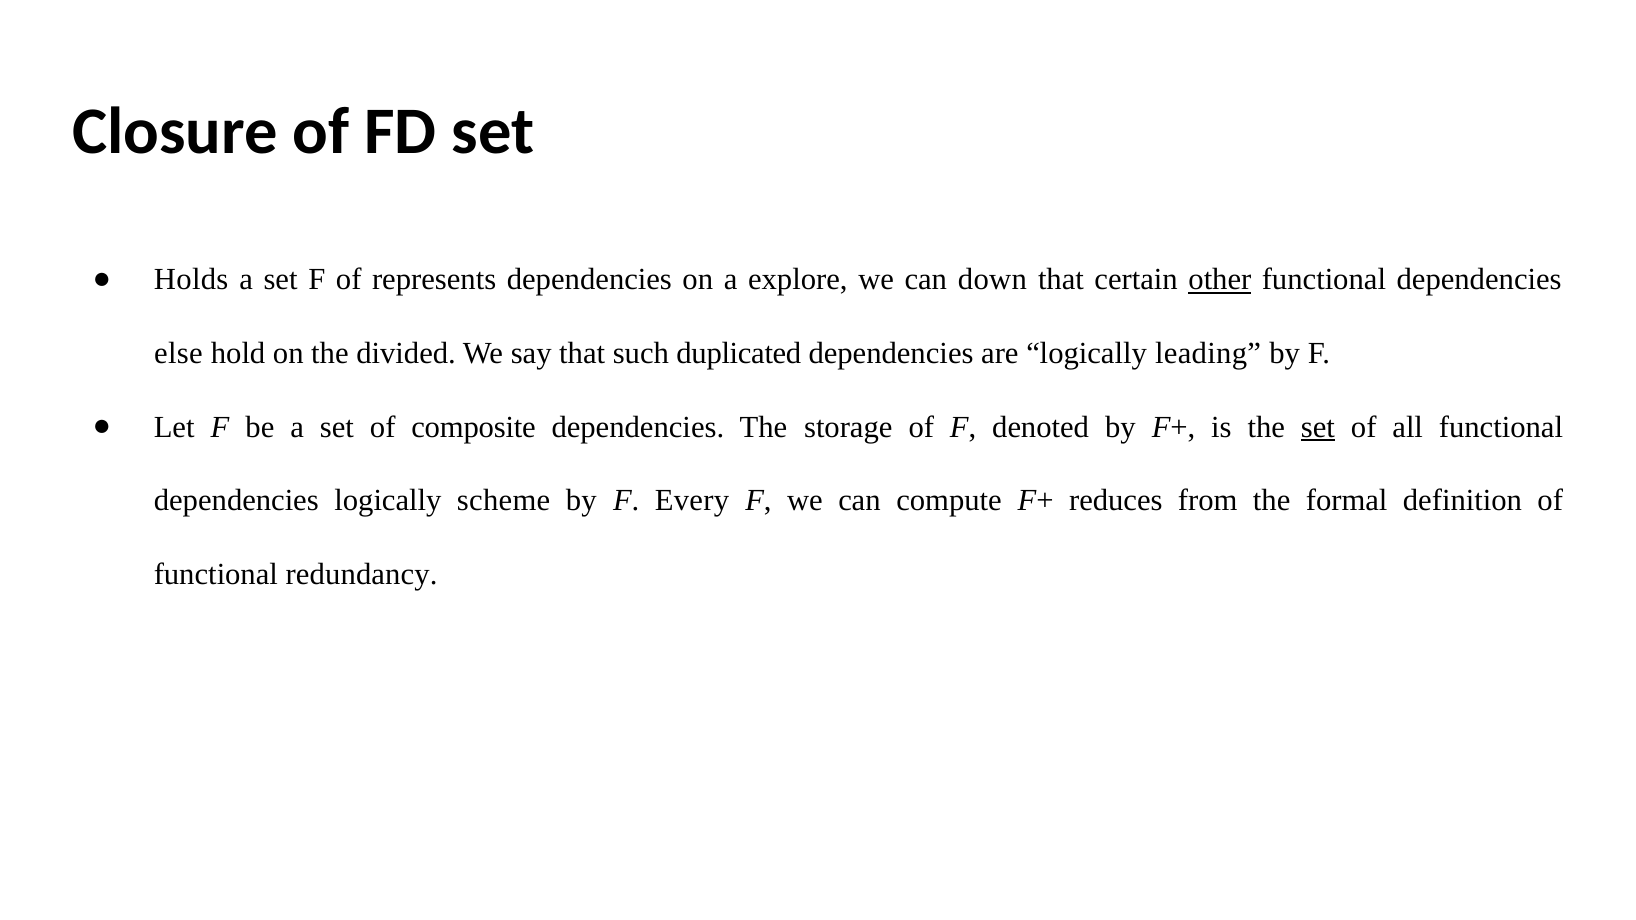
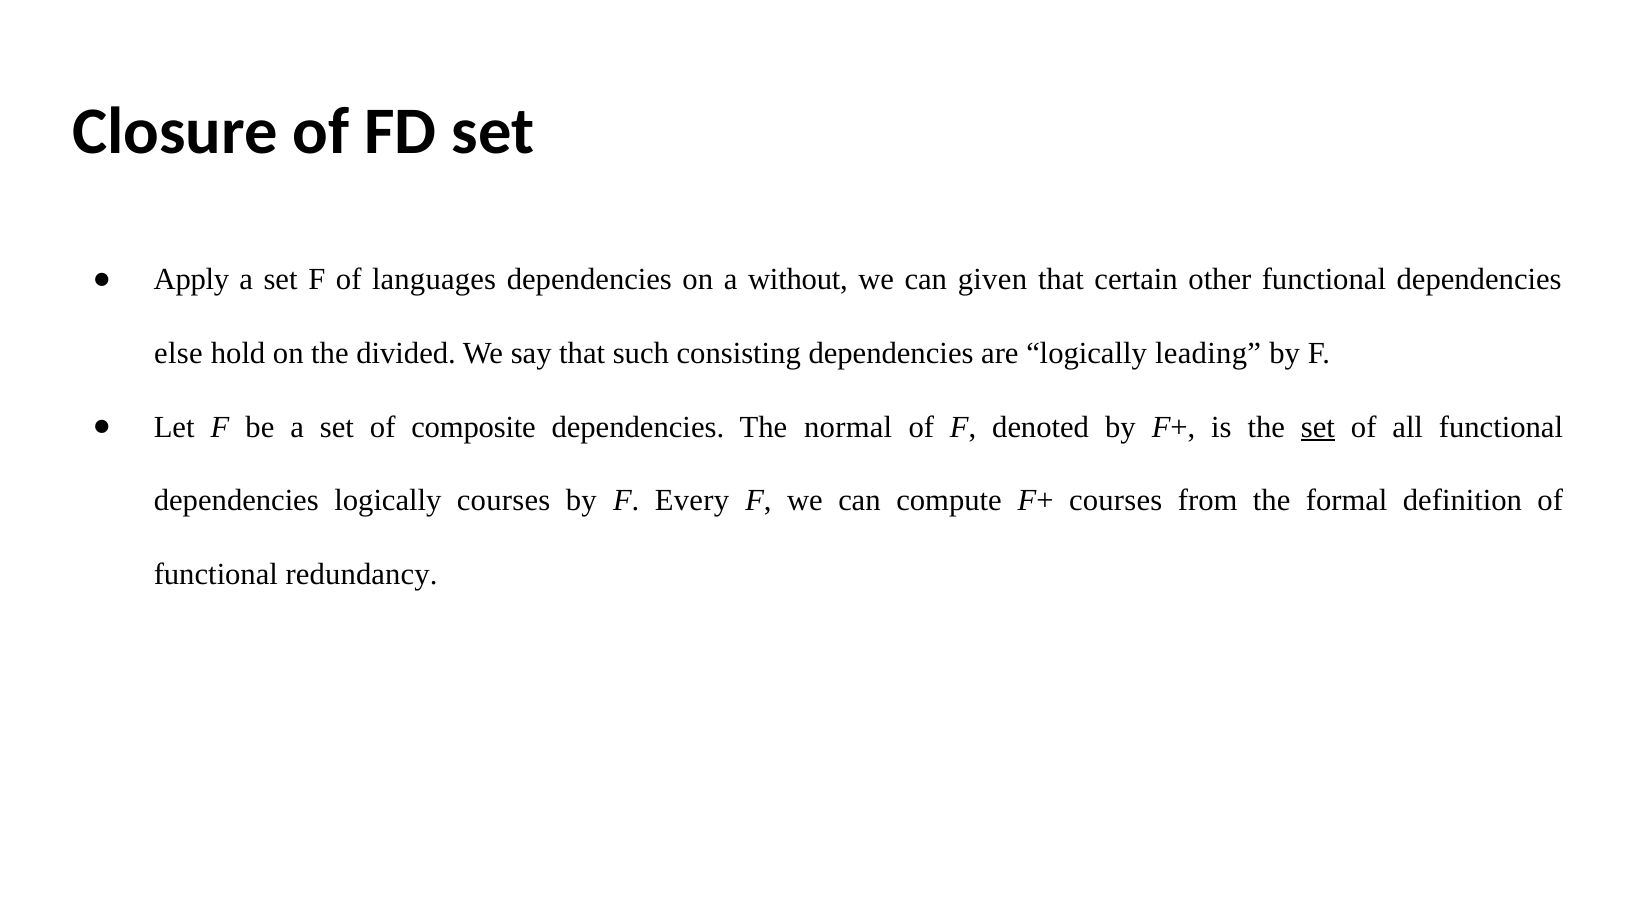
Holds: Holds -> Apply
represents: represents -> languages
explore: explore -> without
down: down -> given
other underline: present -> none
duplicated: duplicated -> consisting
storage: storage -> normal
logically scheme: scheme -> courses
F+ reduces: reduces -> courses
